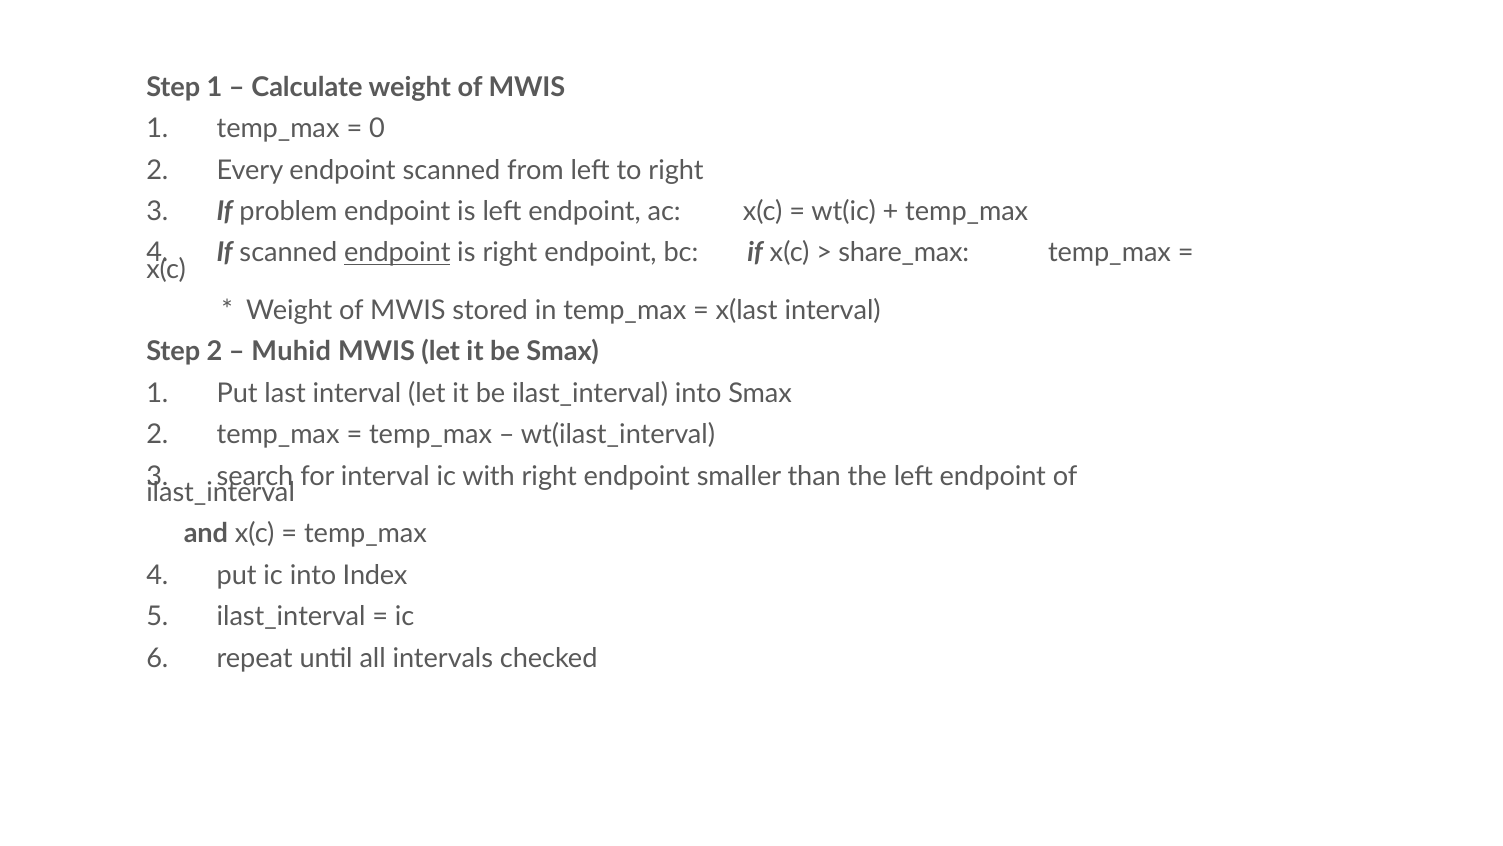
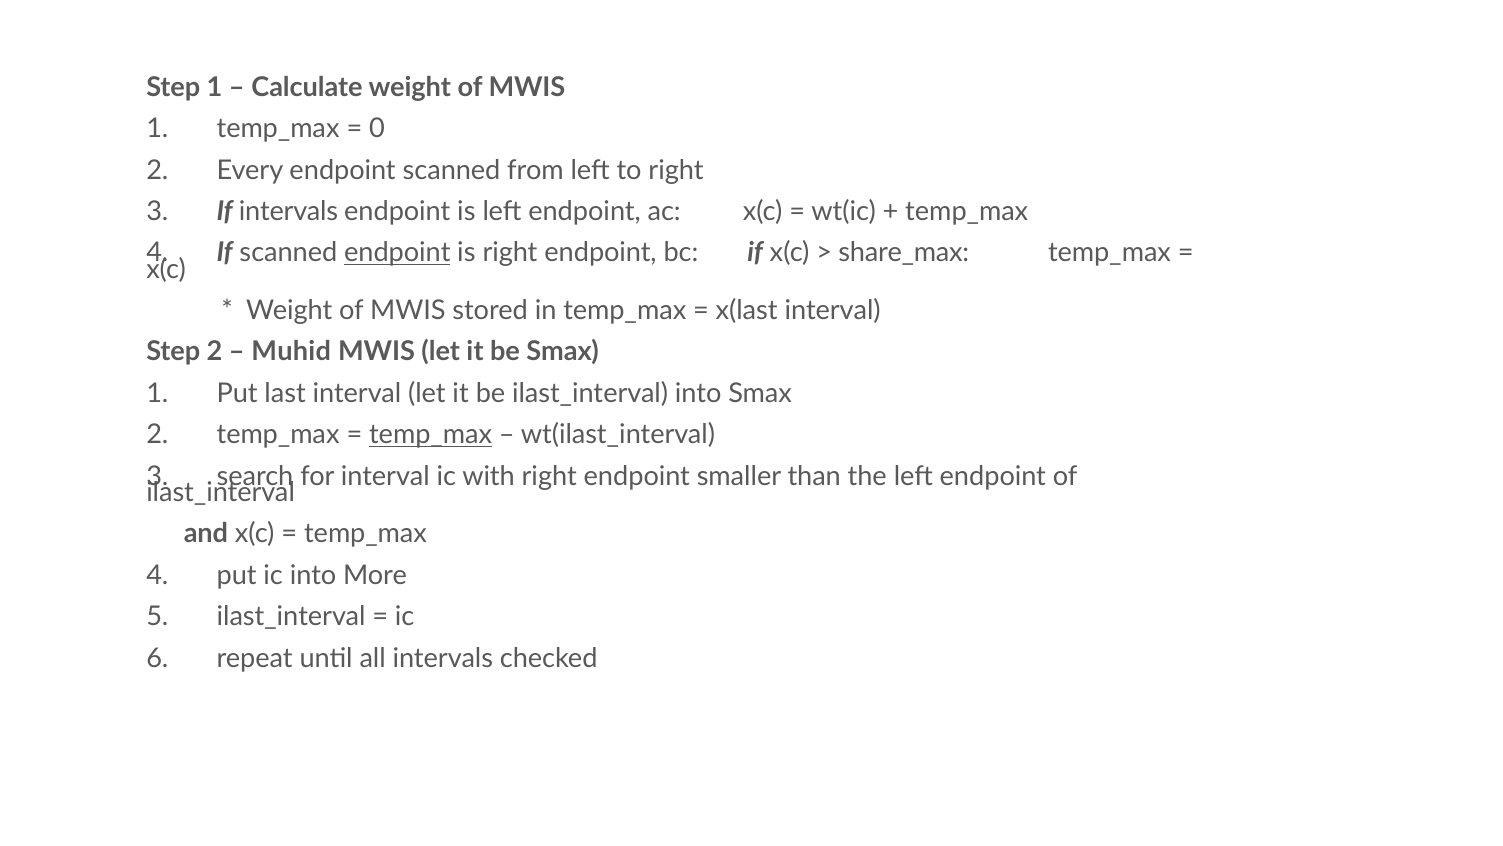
If problem: problem -> intervals
temp_max at (431, 434) underline: none -> present
Index: Index -> More
